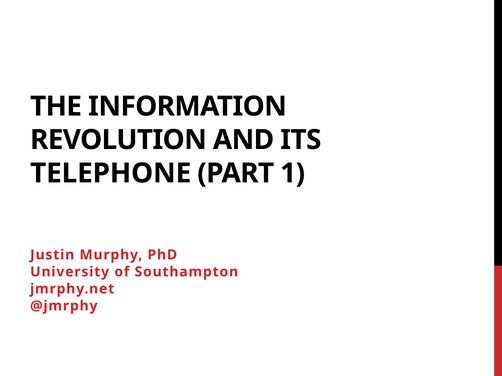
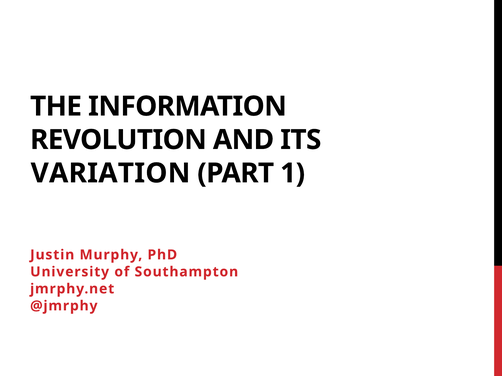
TELEPHONE: TELEPHONE -> VARIATION
